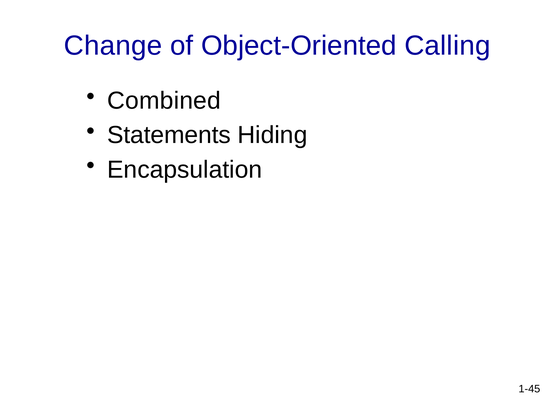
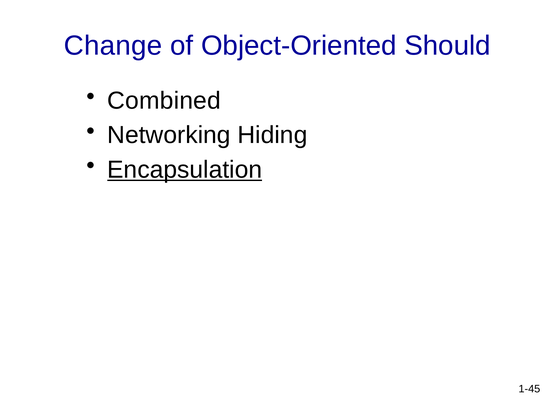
Calling: Calling -> Should
Statements: Statements -> Networking
Encapsulation underline: none -> present
